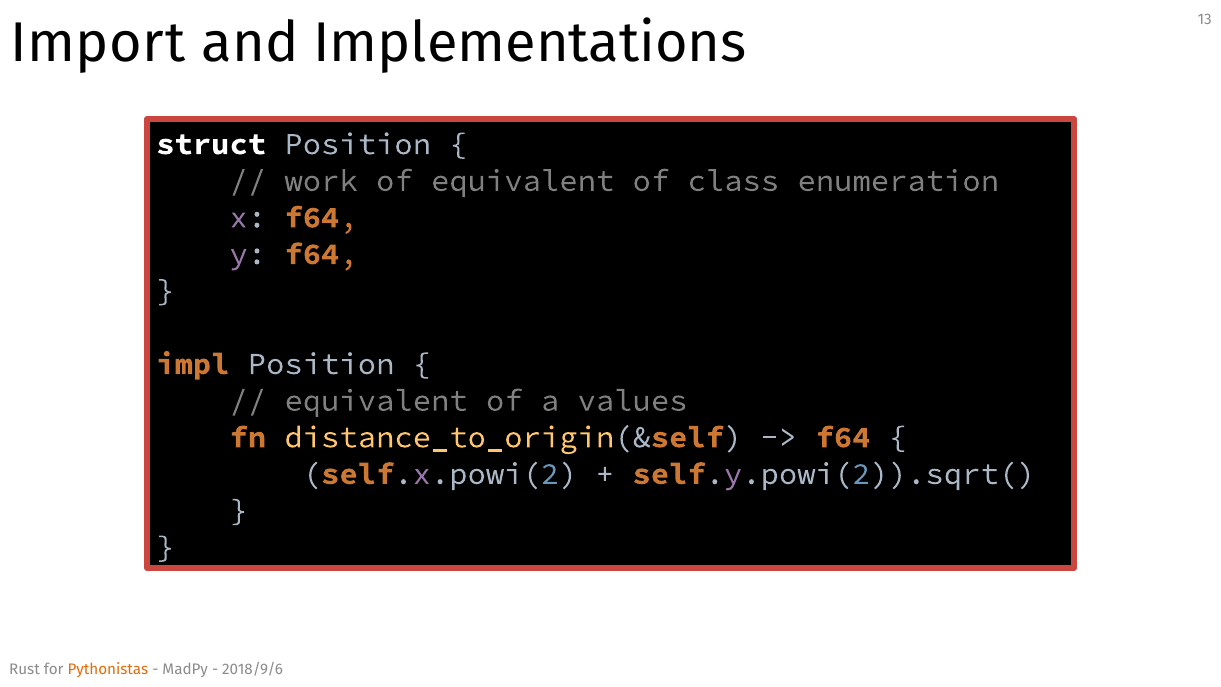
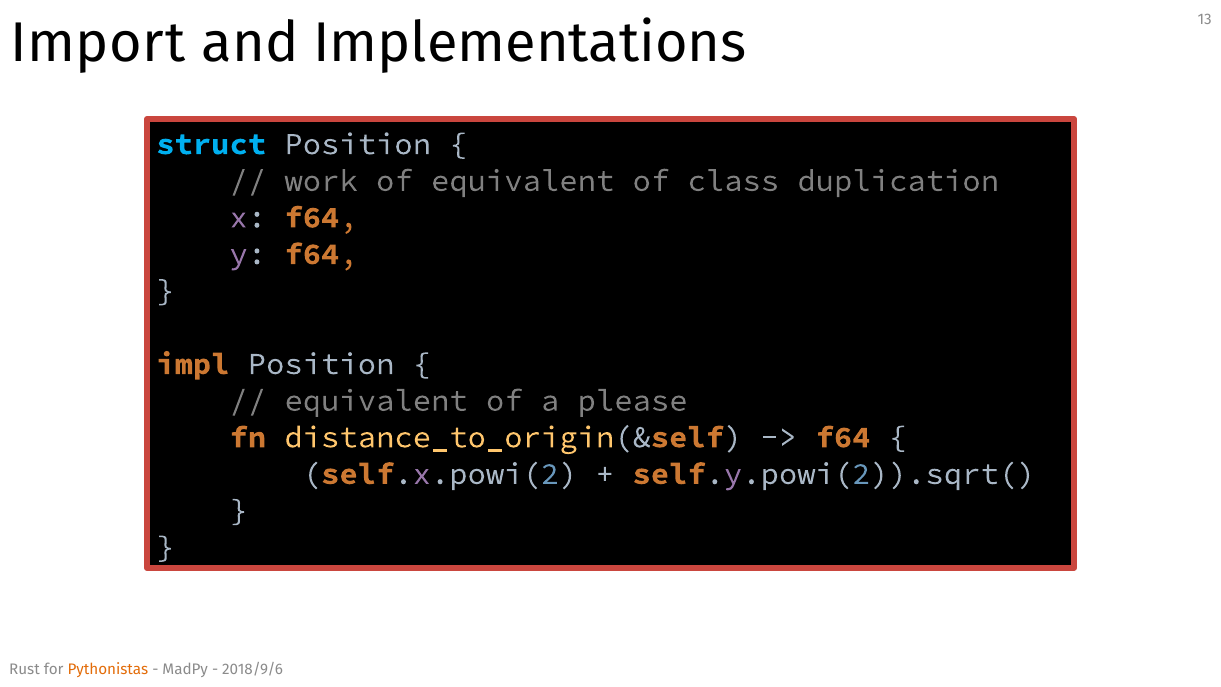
struct colour: white -> light blue
enumeration: enumeration -> duplication
values: values -> please
